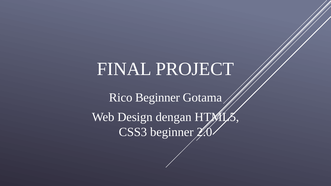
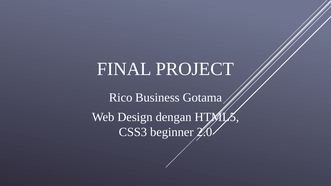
Rico Beginner: Beginner -> Business
